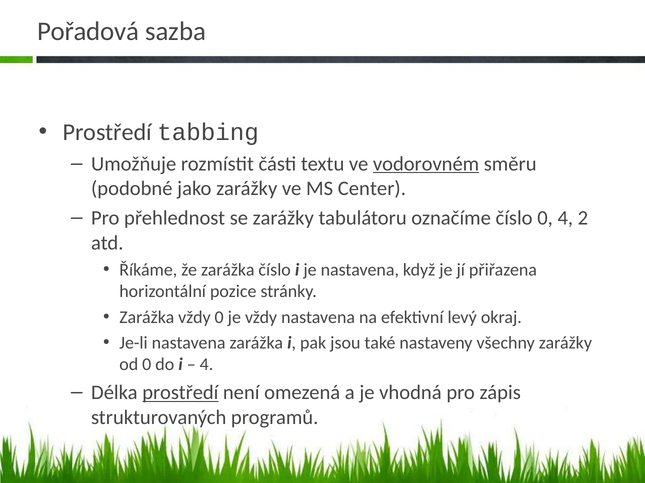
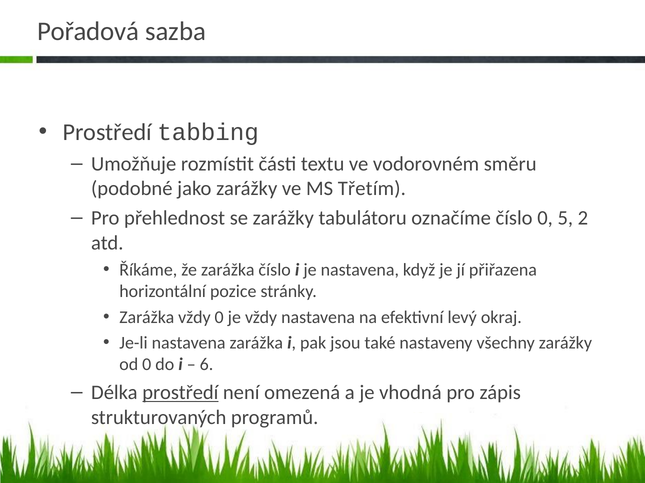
vodorovném underline: present -> none
Center: Center -> Třetím
0 4: 4 -> 5
4 at (207, 365): 4 -> 6
